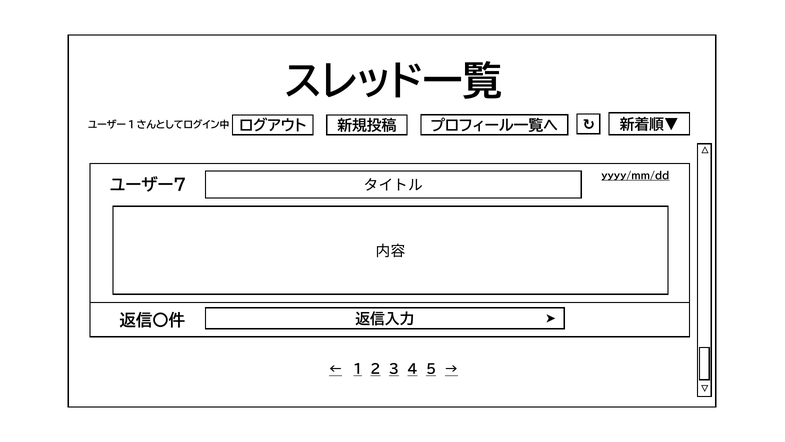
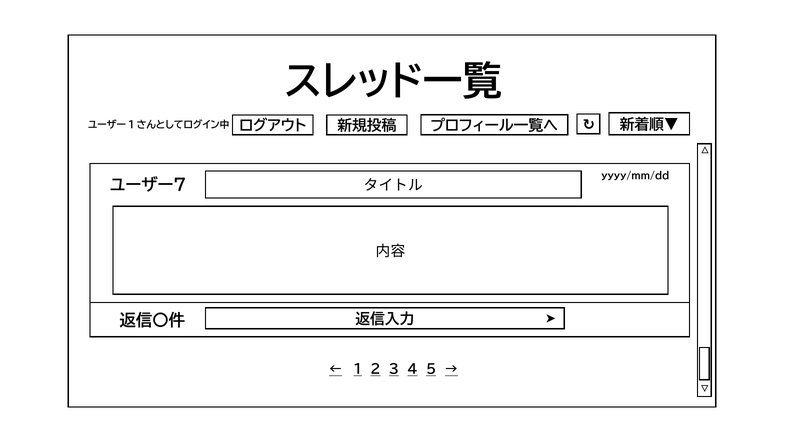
yyyy/mm/dd underline: present -> none
